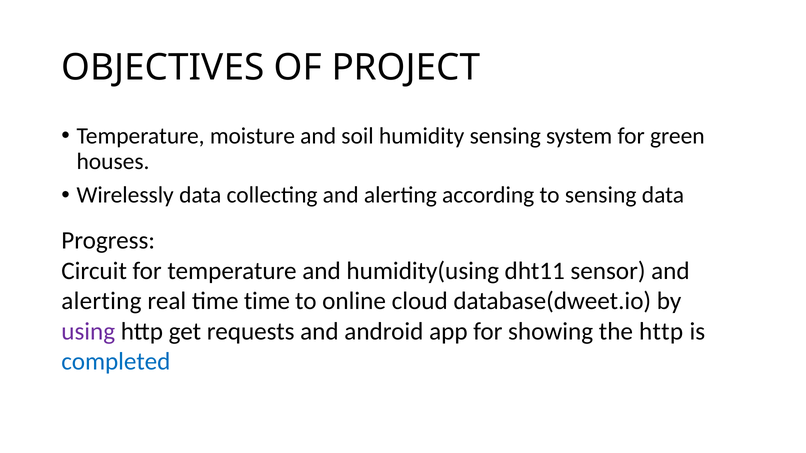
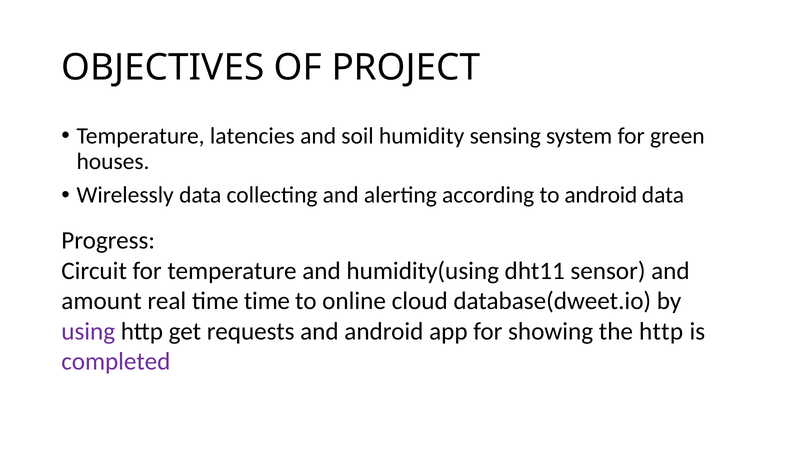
moisture: moisture -> latencies
to sensing: sensing -> android
alerting at (101, 301): alerting -> amount
completed colour: blue -> purple
